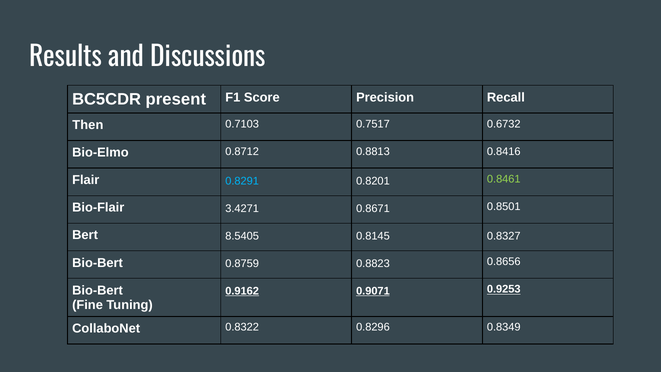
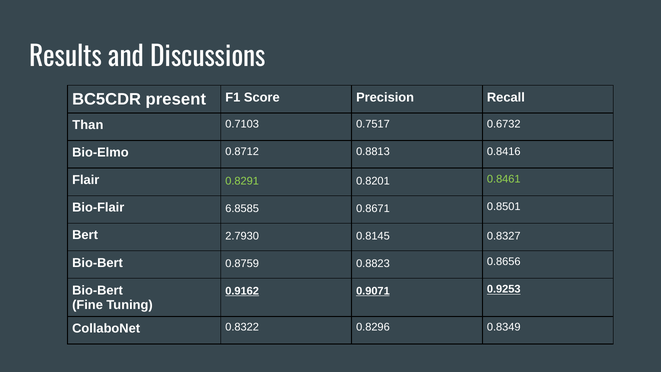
Then: Then -> Than
0.8291 colour: light blue -> light green
3.4271: 3.4271 -> 6.8585
8.5405: 8.5405 -> 2.7930
